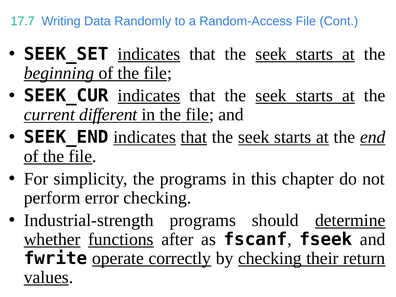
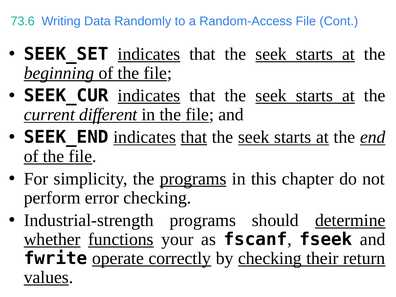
17.7: 17.7 -> 73.6
programs at (193, 179) underline: none -> present
after: after -> your
